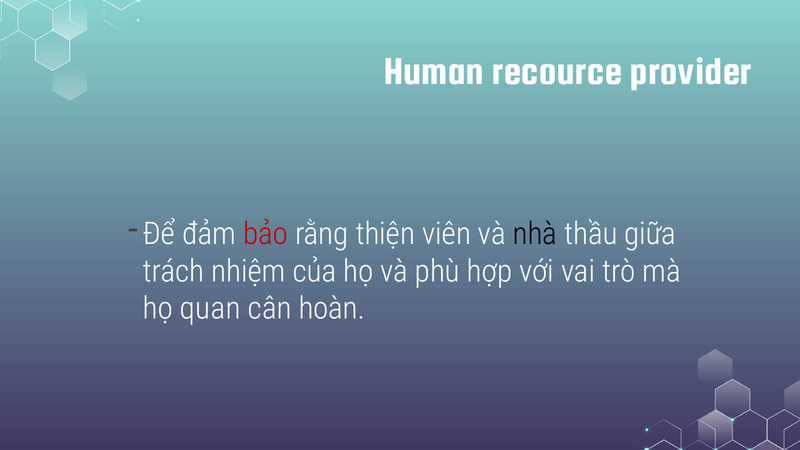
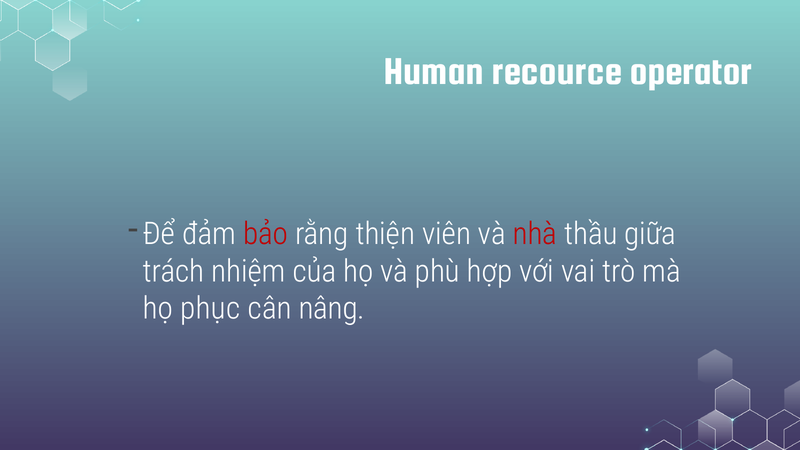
provider: provider -> operator
nhà colour: black -> red
quan: quan -> phục
hoàn: hoàn -> nâng
